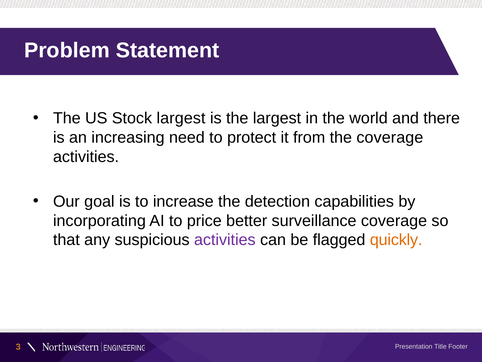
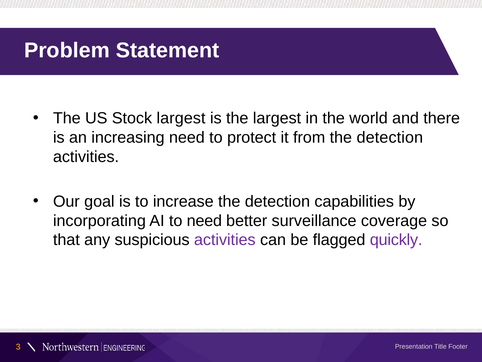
from the coverage: coverage -> detection
to price: price -> need
quickly colour: orange -> purple
